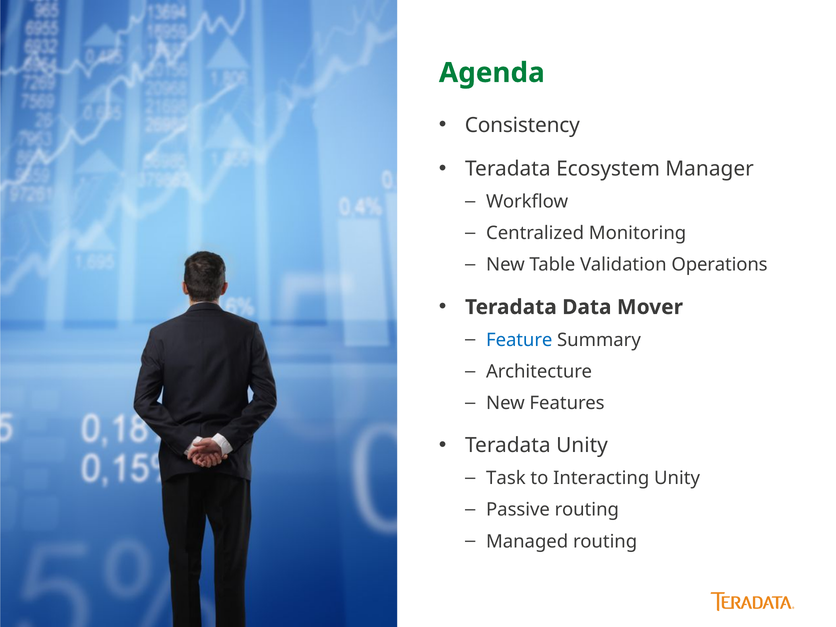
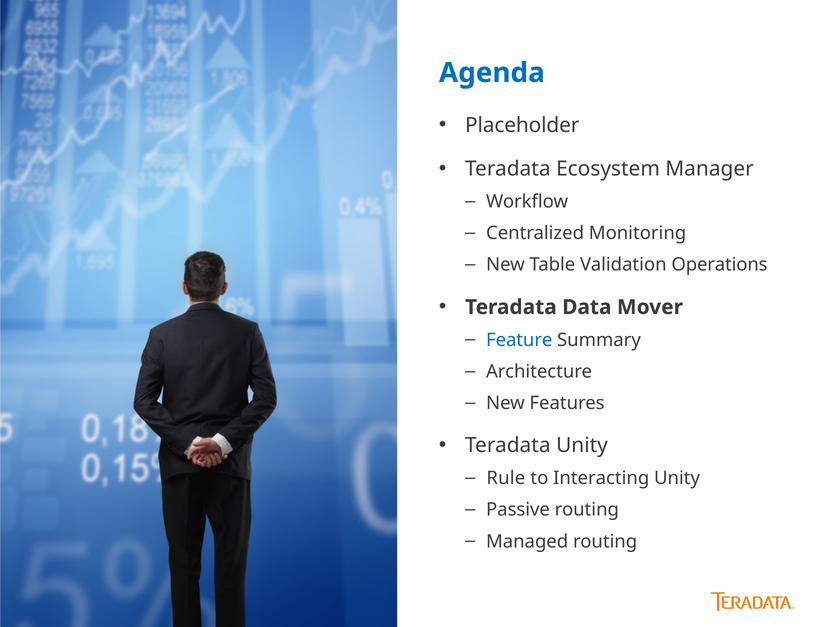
Agenda colour: green -> blue
Consistency: Consistency -> Placeholder
Task: Task -> Rule
